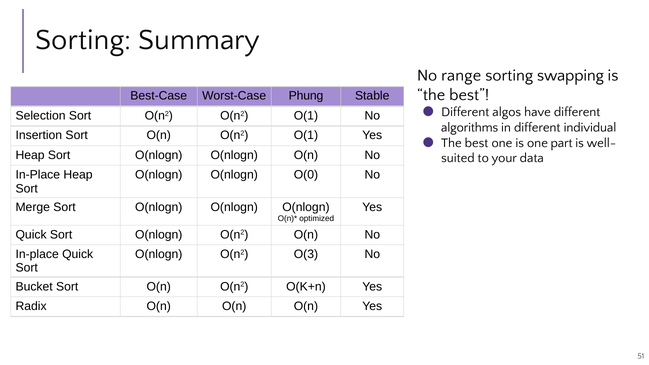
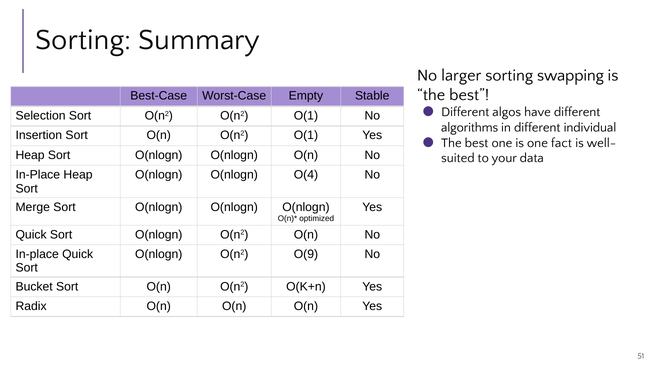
range: range -> larger
Phung: Phung -> Empty
part: part -> fact
O(0: O(0 -> O(4
O(3: O(3 -> O(9
